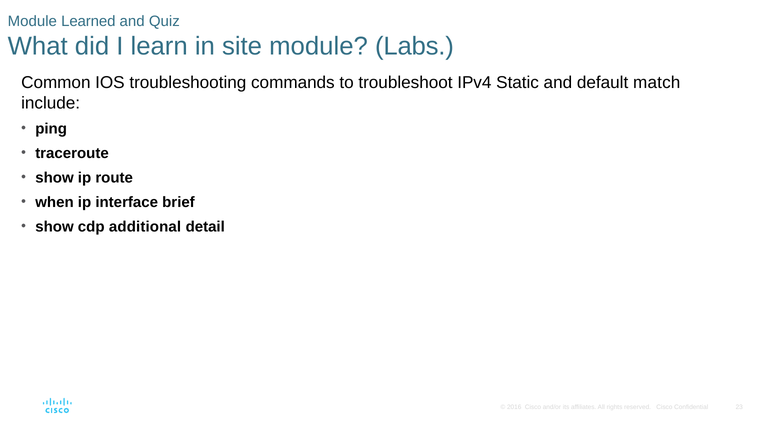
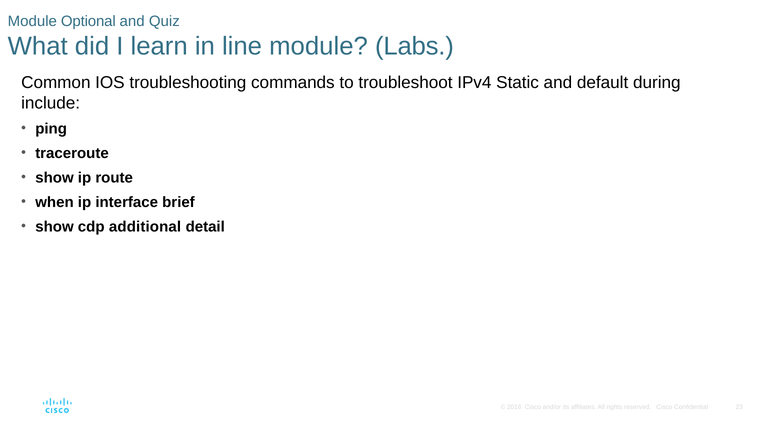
Learned: Learned -> Optional
site: site -> line
match: match -> during
